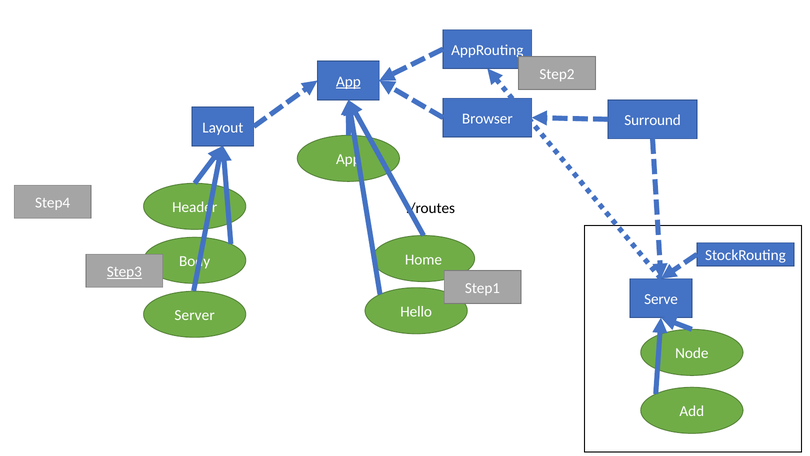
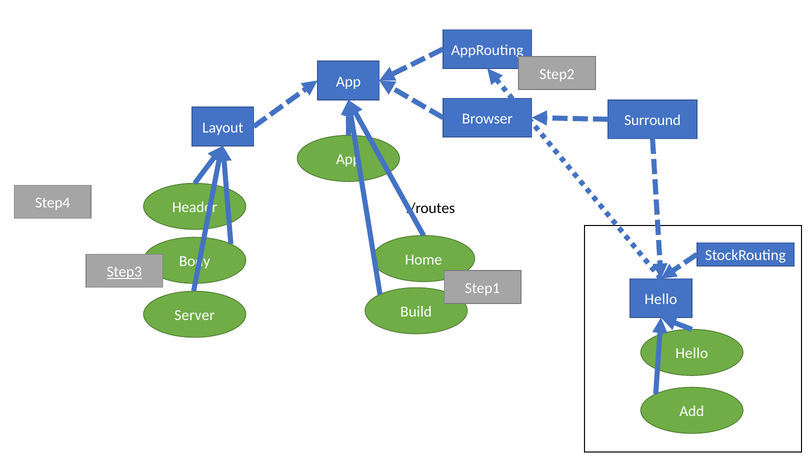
App at (348, 81) underline: present -> none
Serve at (661, 299): Serve -> Hello
Hello: Hello -> Build
Node at (692, 353): Node -> Hello
